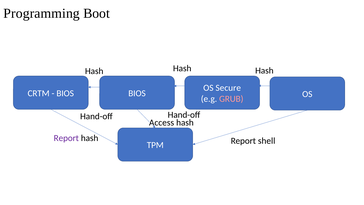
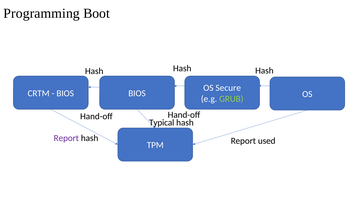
GRUB colour: pink -> light green
Access: Access -> Typical
shell: shell -> used
